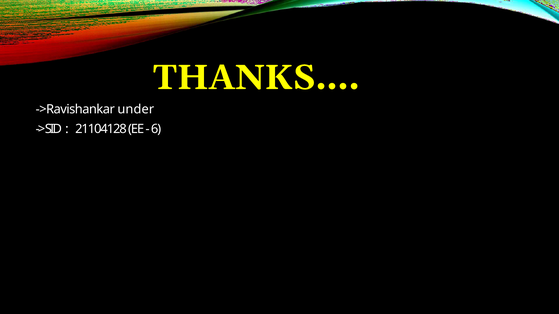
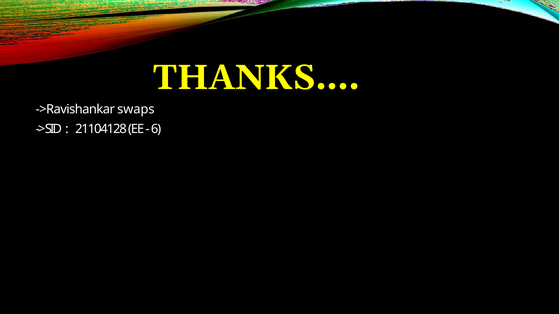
under: under -> swaps
